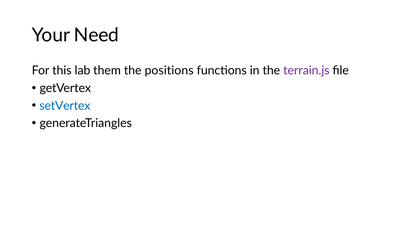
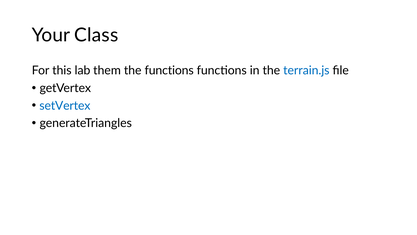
Need: Need -> Class
the positions: positions -> functions
terrain.js colour: purple -> blue
